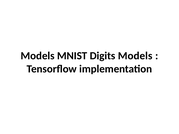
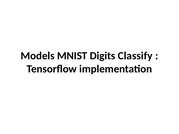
Digits Models: Models -> Classify
